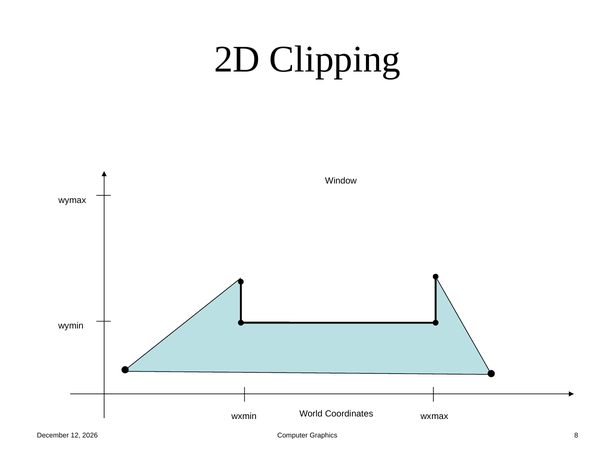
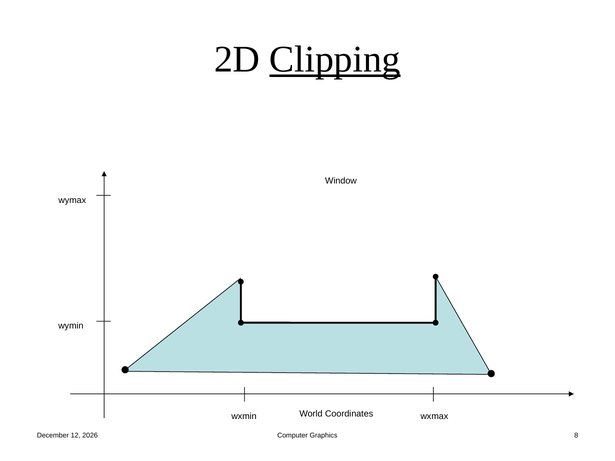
Clipping underline: none -> present
